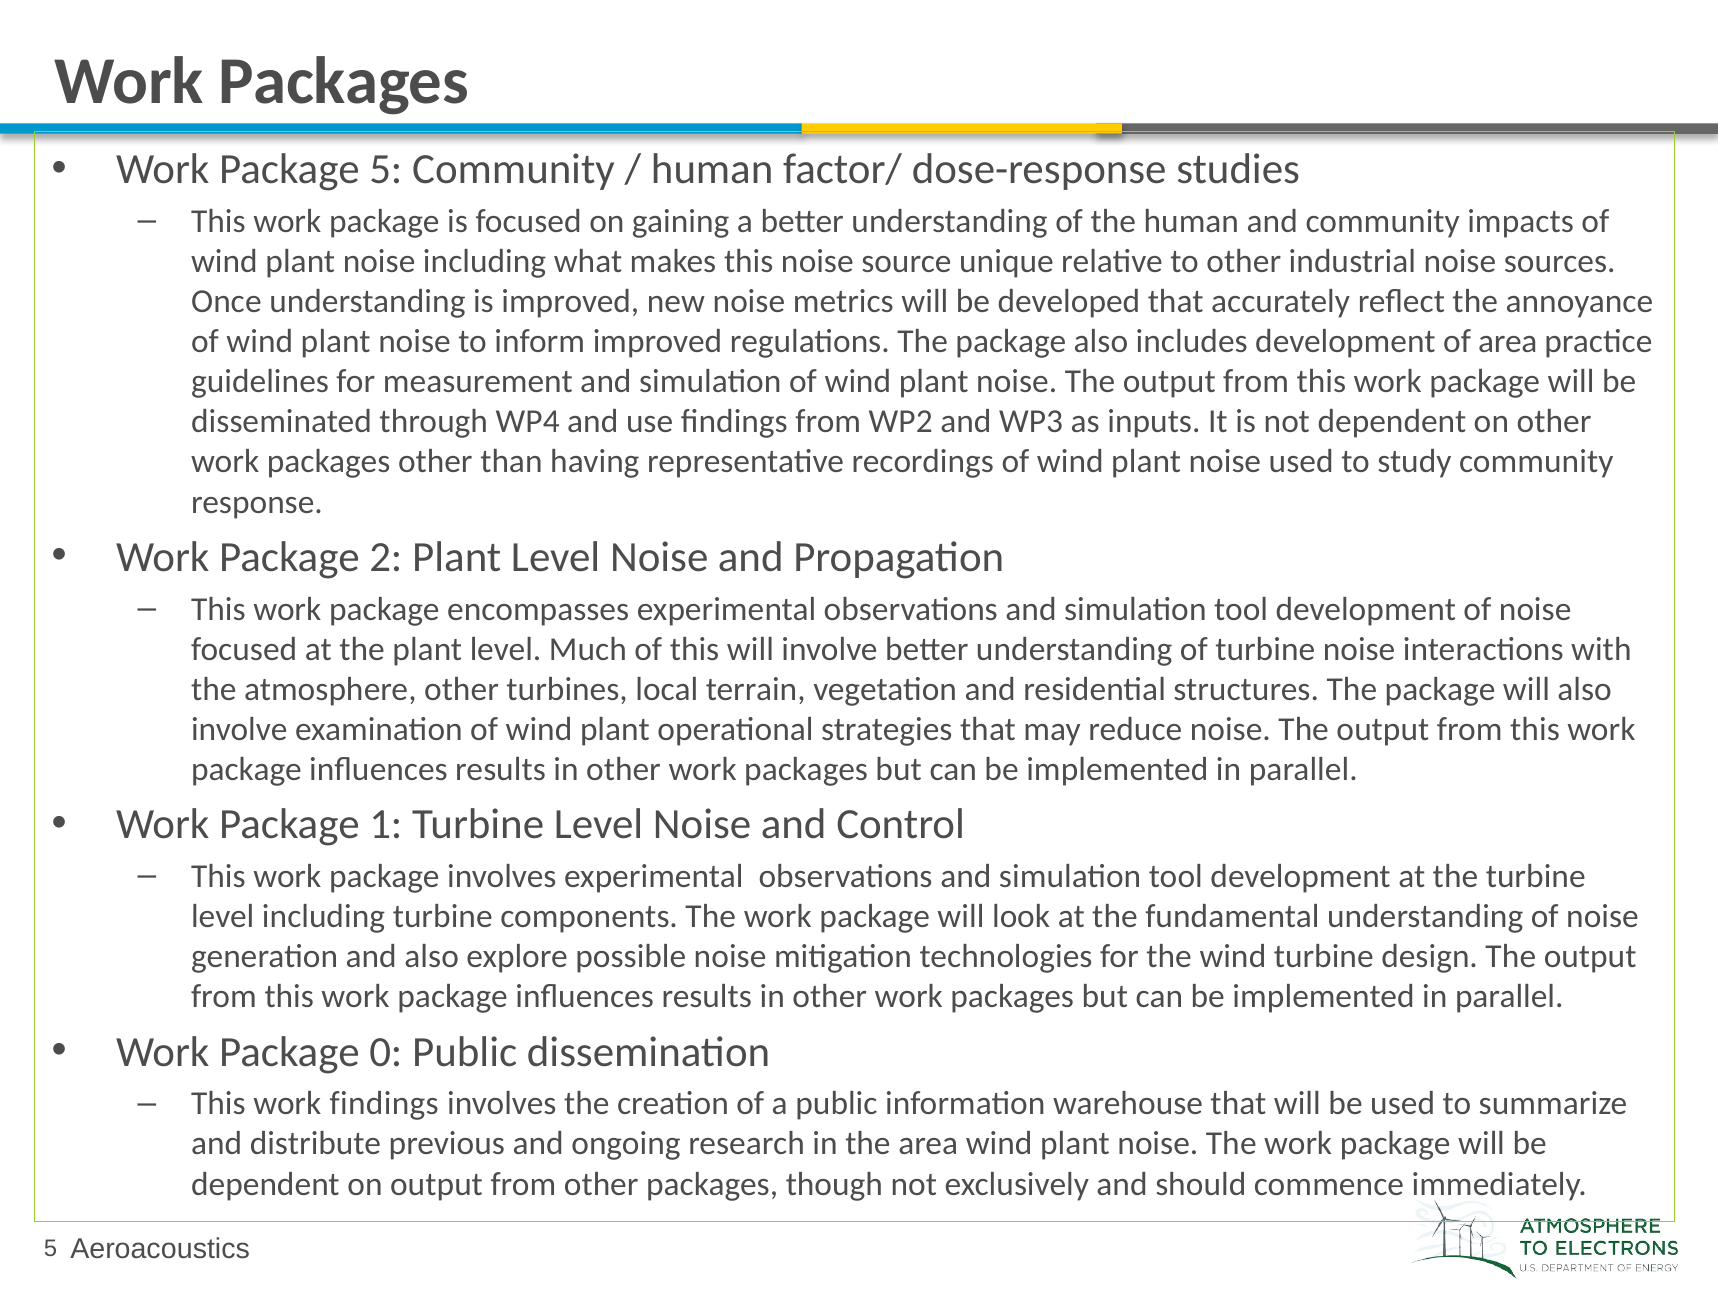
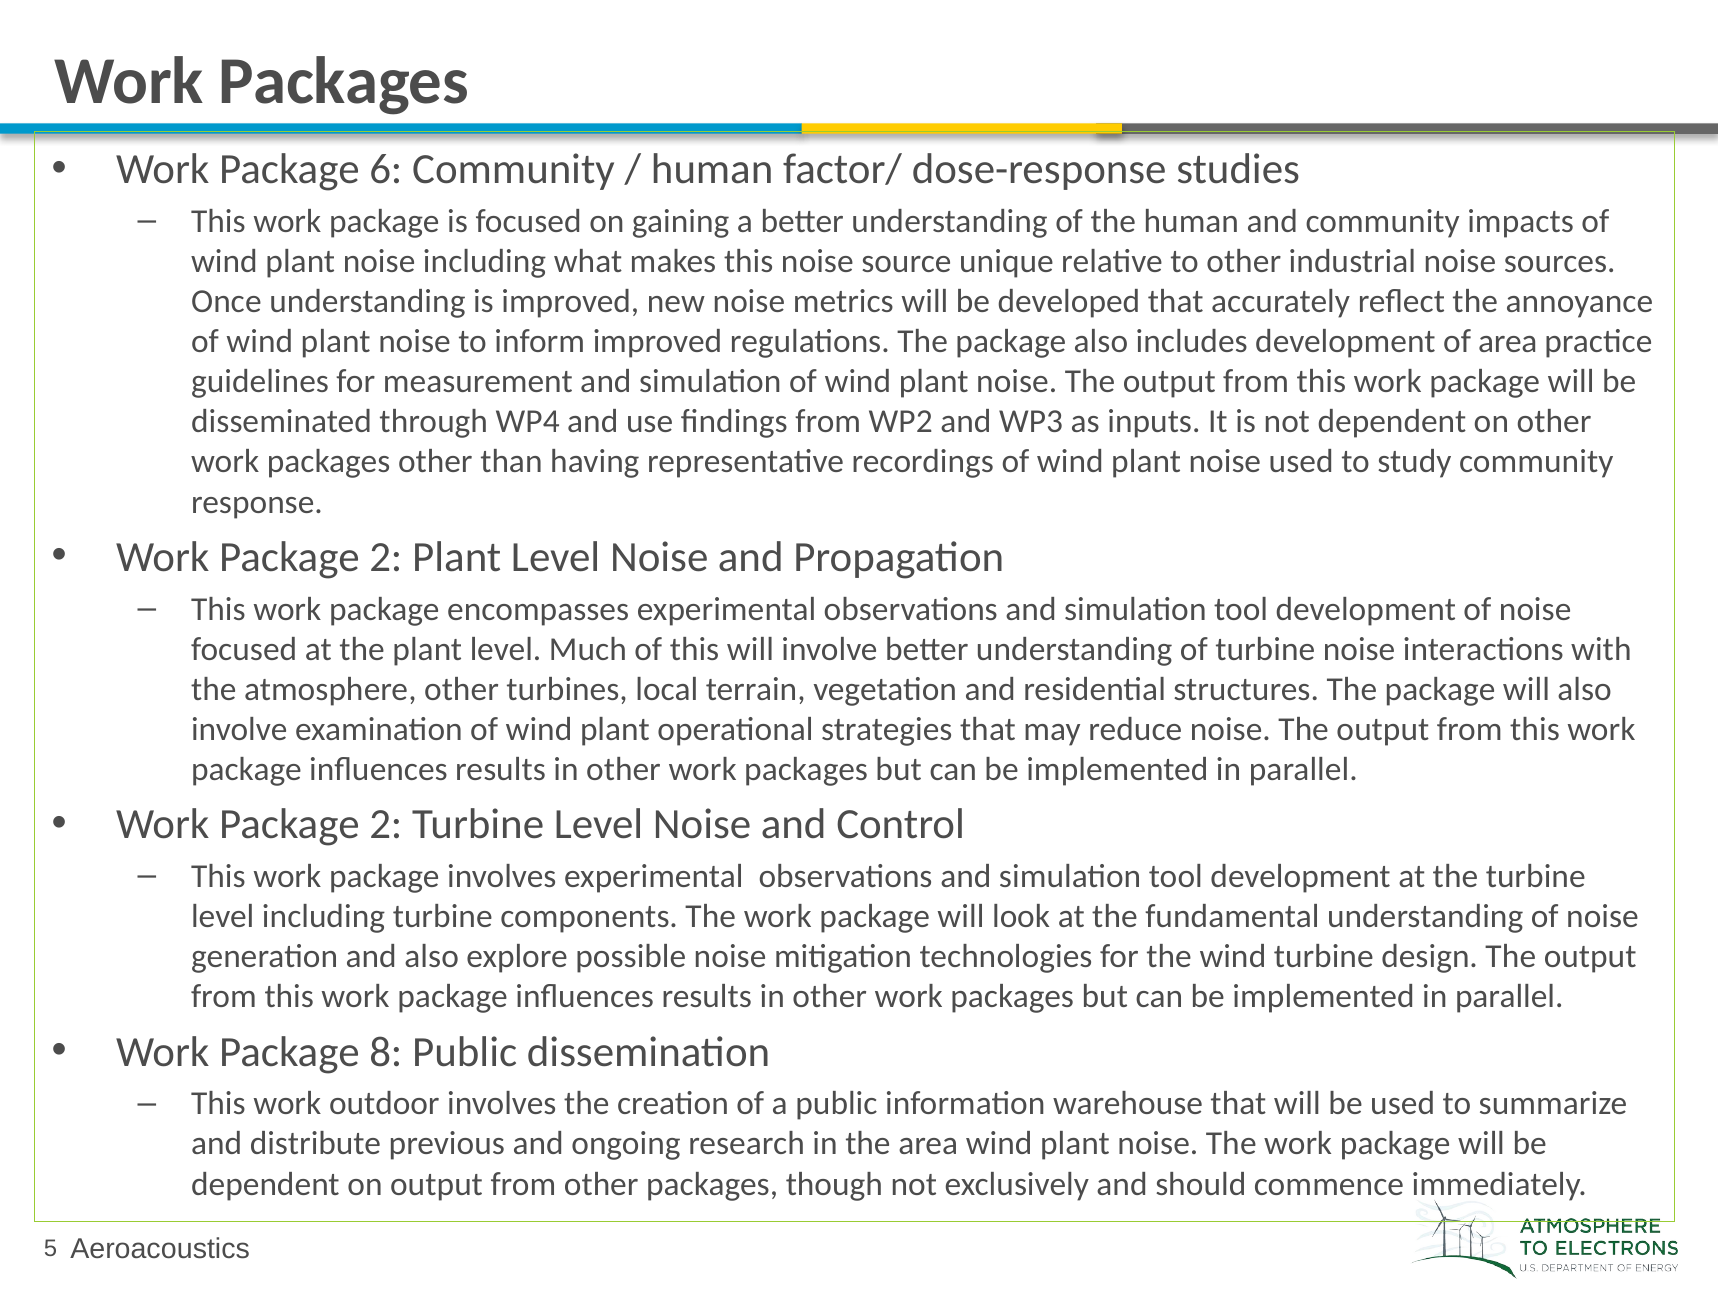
Package 5: 5 -> 6
1 at (386, 824): 1 -> 2
0: 0 -> 8
work findings: findings -> outdoor
